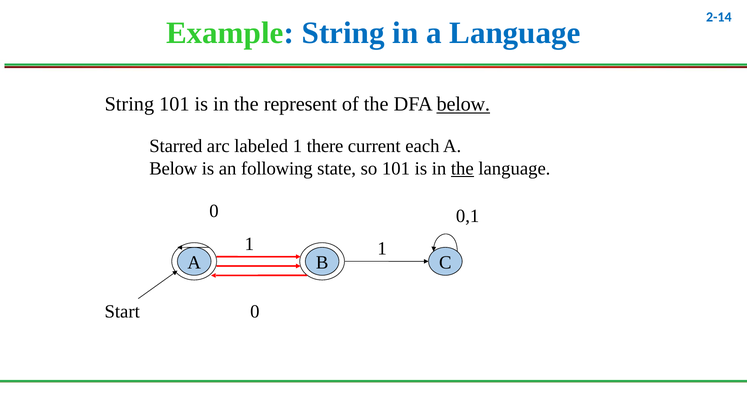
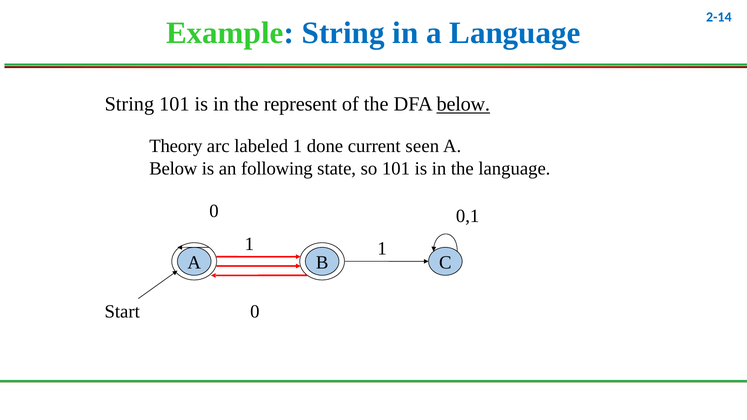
Starred: Starred -> Theory
there: there -> done
each: each -> seen
the at (462, 168) underline: present -> none
